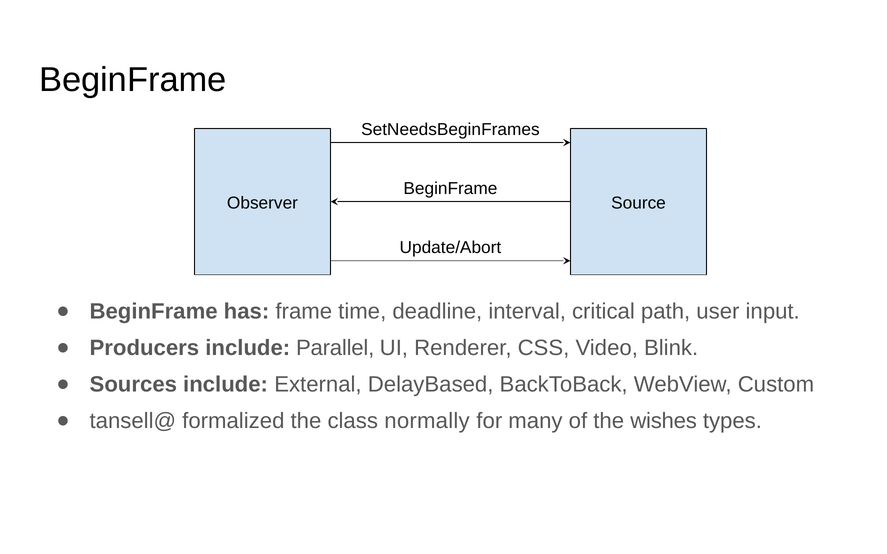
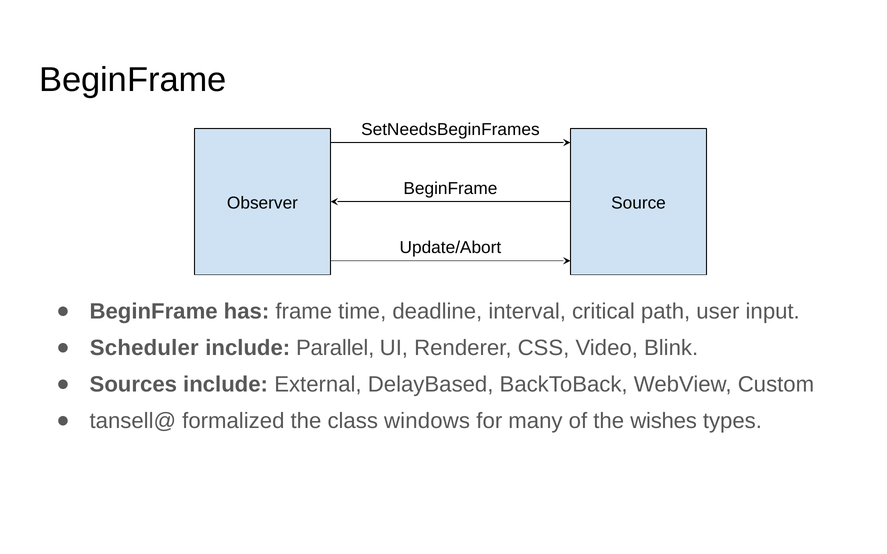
Producers: Producers -> Scheduler
normally: normally -> windows
